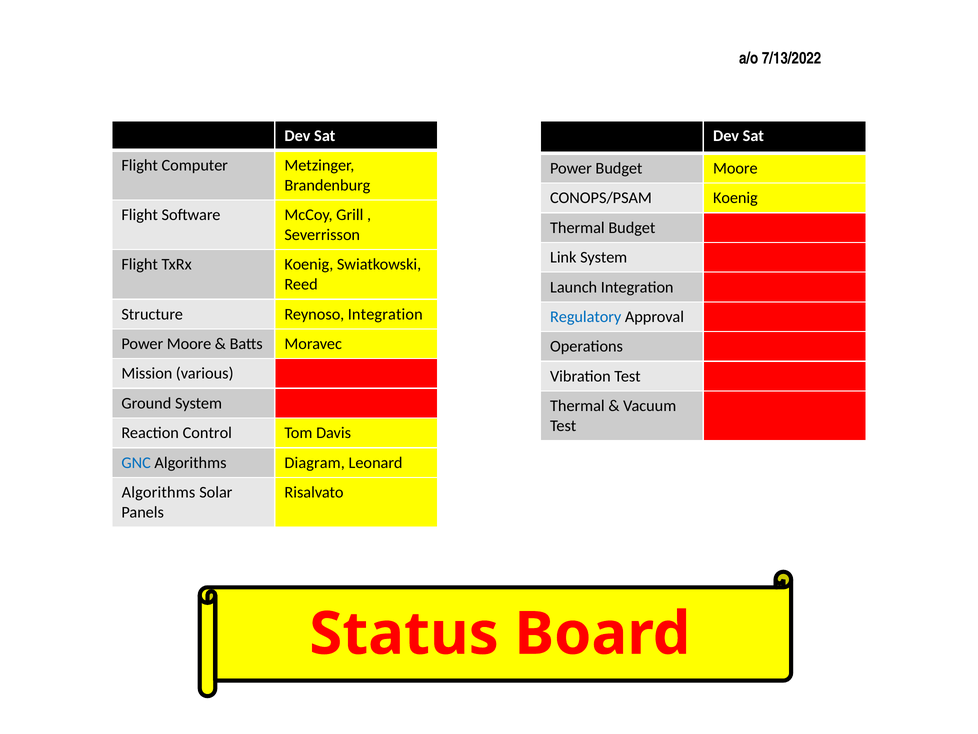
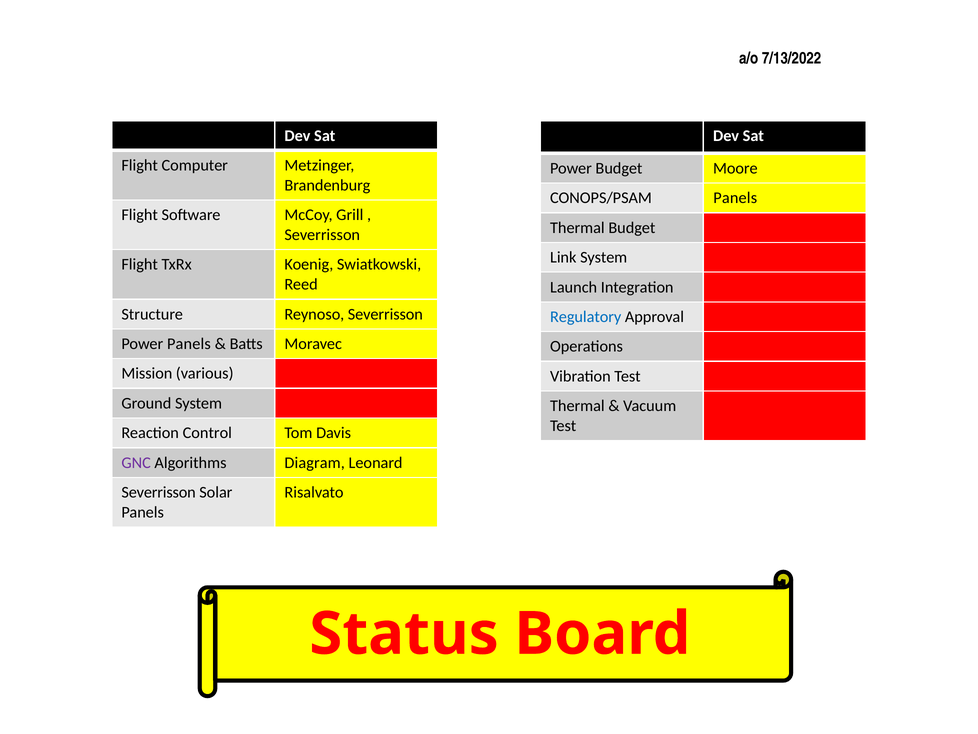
CONOPS/PSAM Koenig: Koenig -> Panels
Reynoso Integration: Integration -> Severrisson
Power Moore: Moore -> Panels
GNC colour: blue -> purple
Algorithms at (158, 492): Algorithms -> Severrisson
